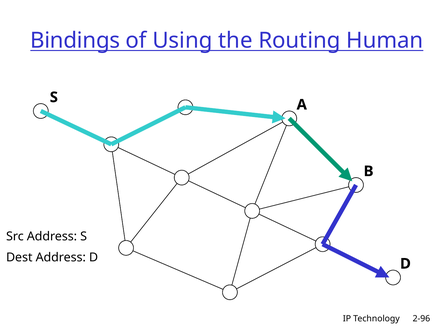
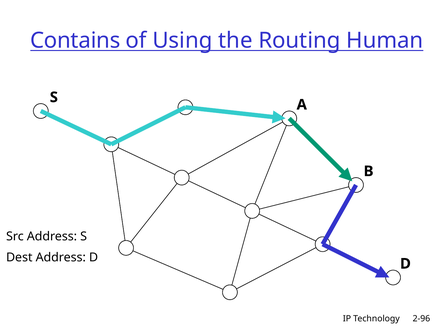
Bindings: Bindings -> Contains
